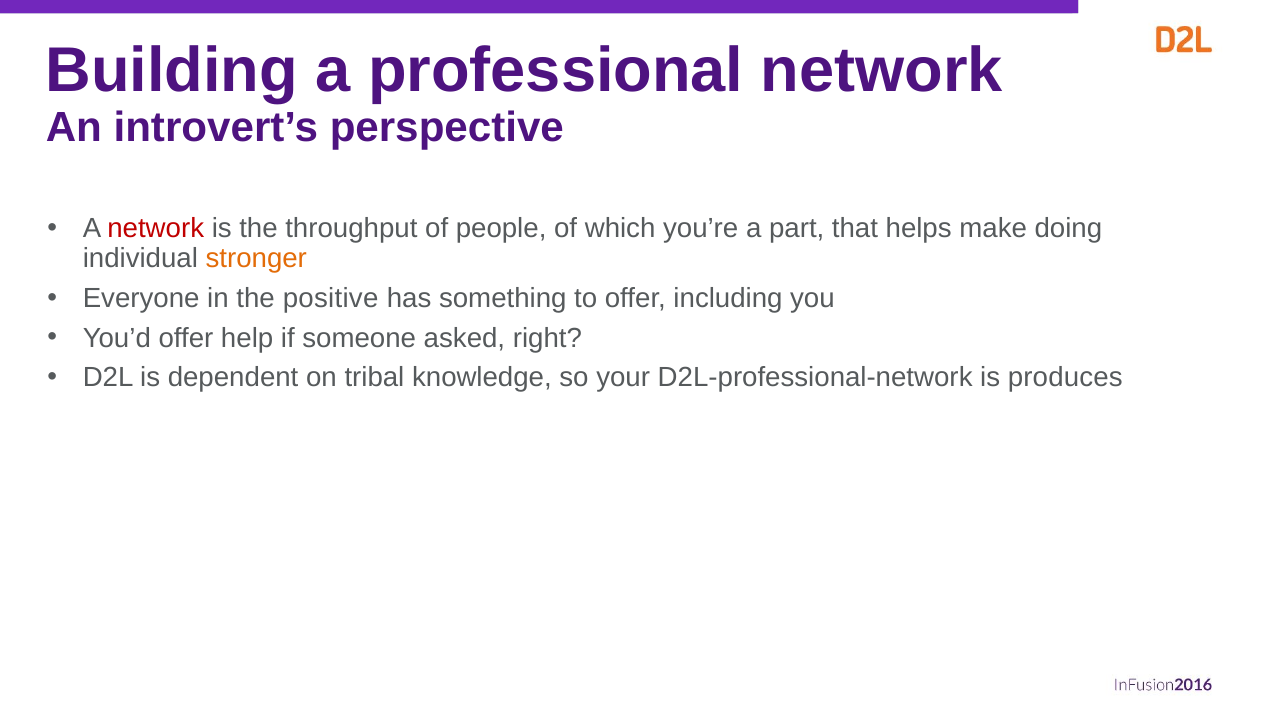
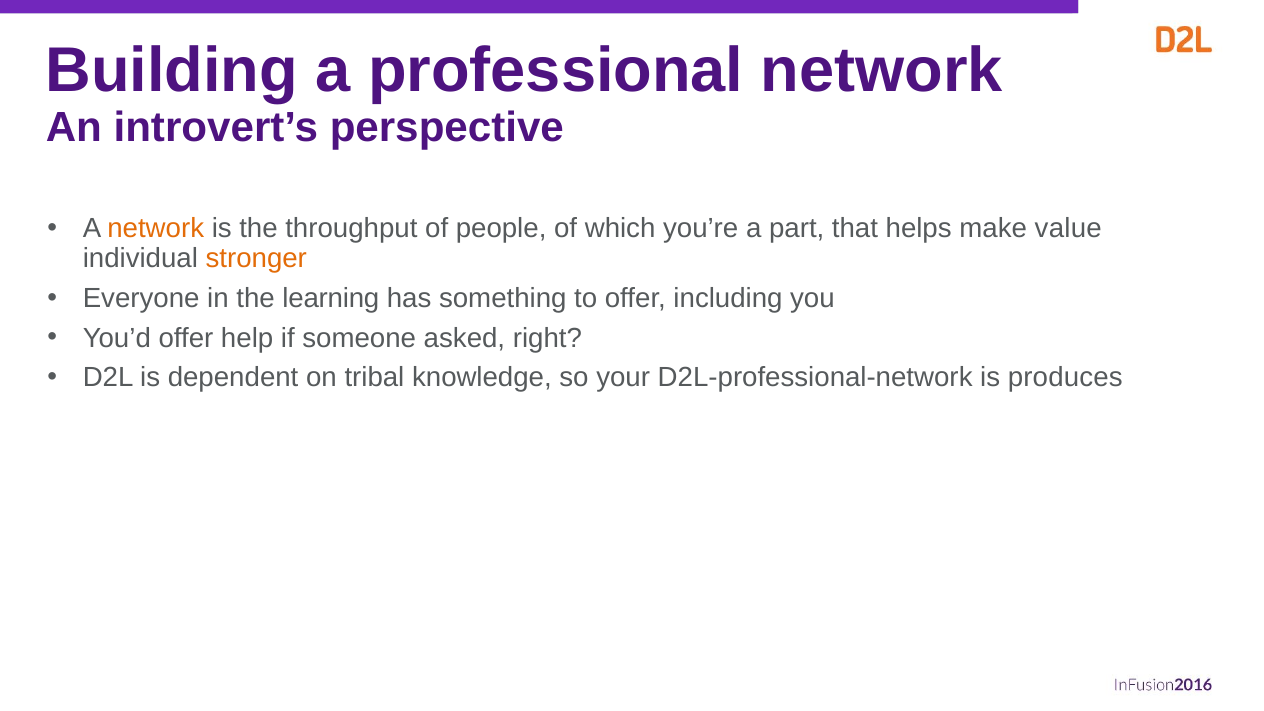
network at (156, 229) colour: red -> orange
doing: doing -> value
positive: positive -> learning
